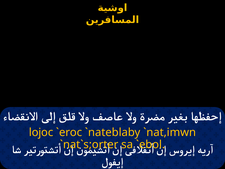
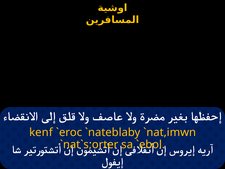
lojoc: lojoc -> kenf
